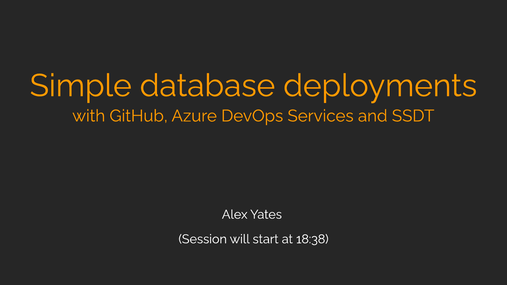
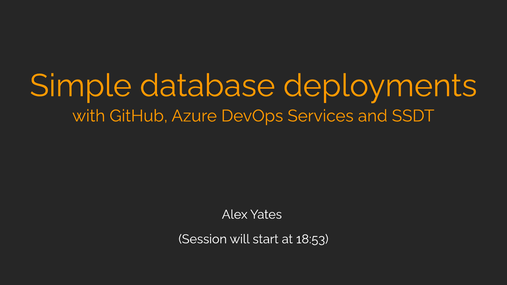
18:38: 18:38 -> 18:53
